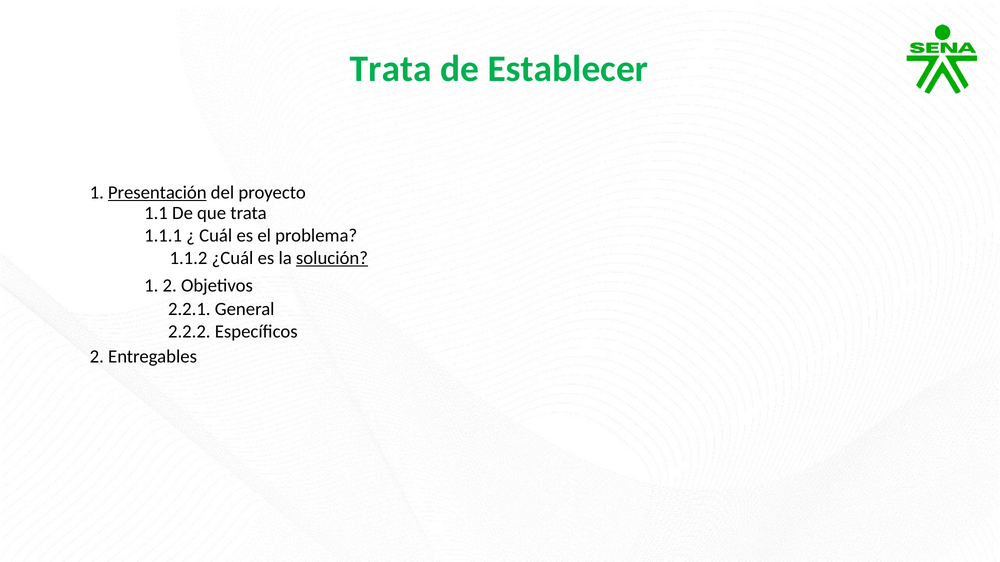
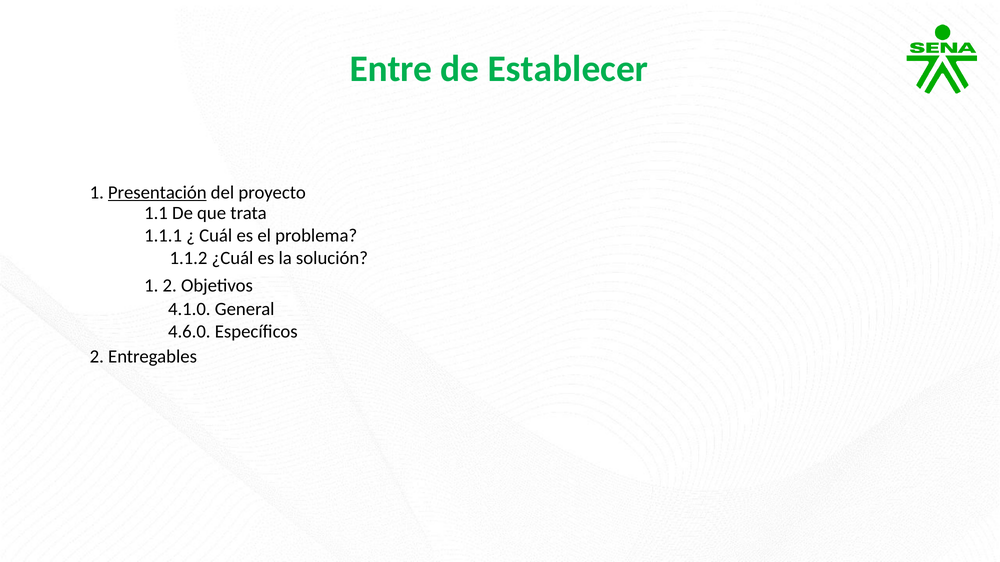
Trata at (391, 69): Trata -> Entre
solución underline: present -> none
2.2.1: 2.2.1 -> 4.1.0
2.2.2: 2.2.2 -> 4.6.0
